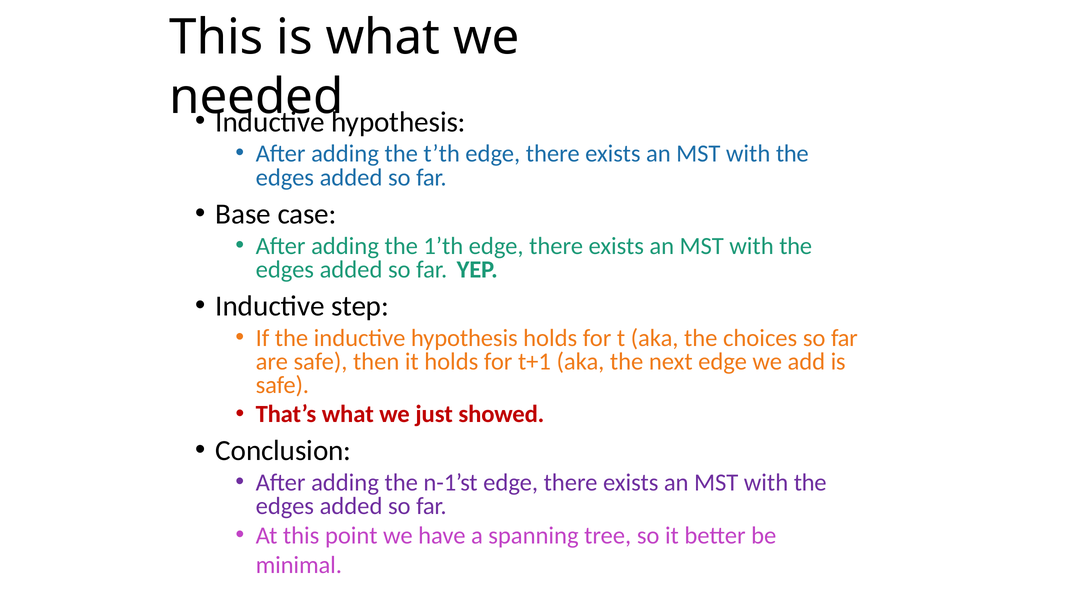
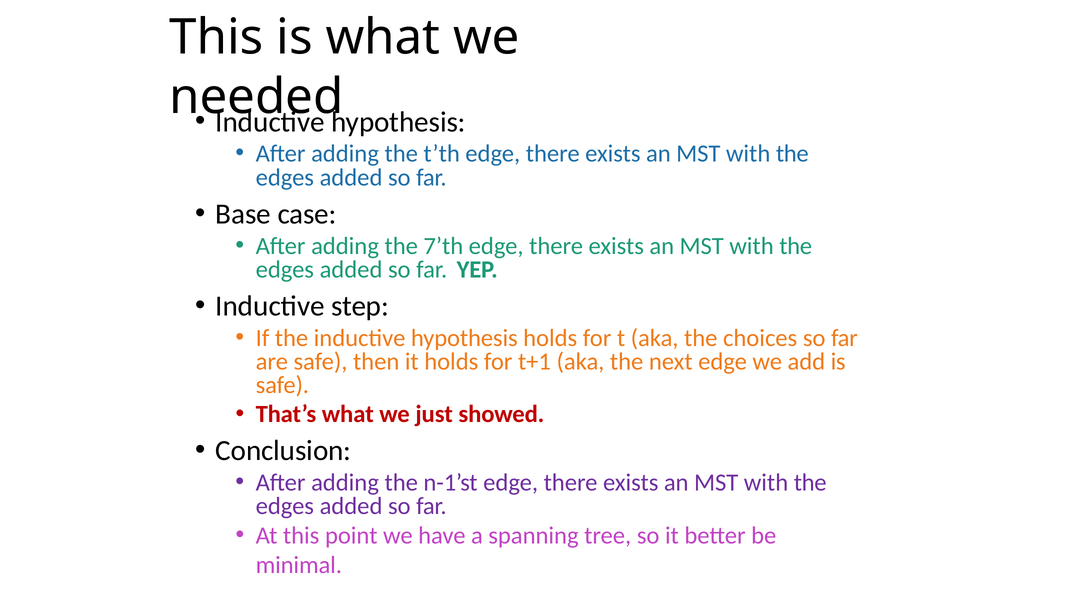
1’th: 1’th -> 7’th
